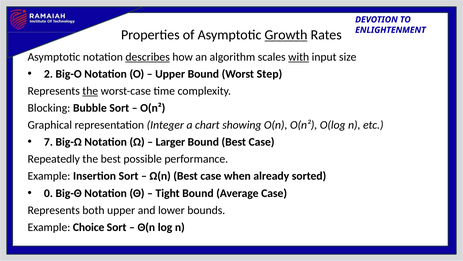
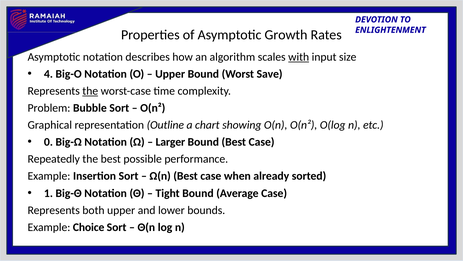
Growth underline: present -> none
describes underline: present -> none
2: 2 -> 4
Step: Step -> Save
Blocking: Blocking -> Problem
Integer: Integer -> Outline
7: 7 -> 0
0: 0 -> 1
